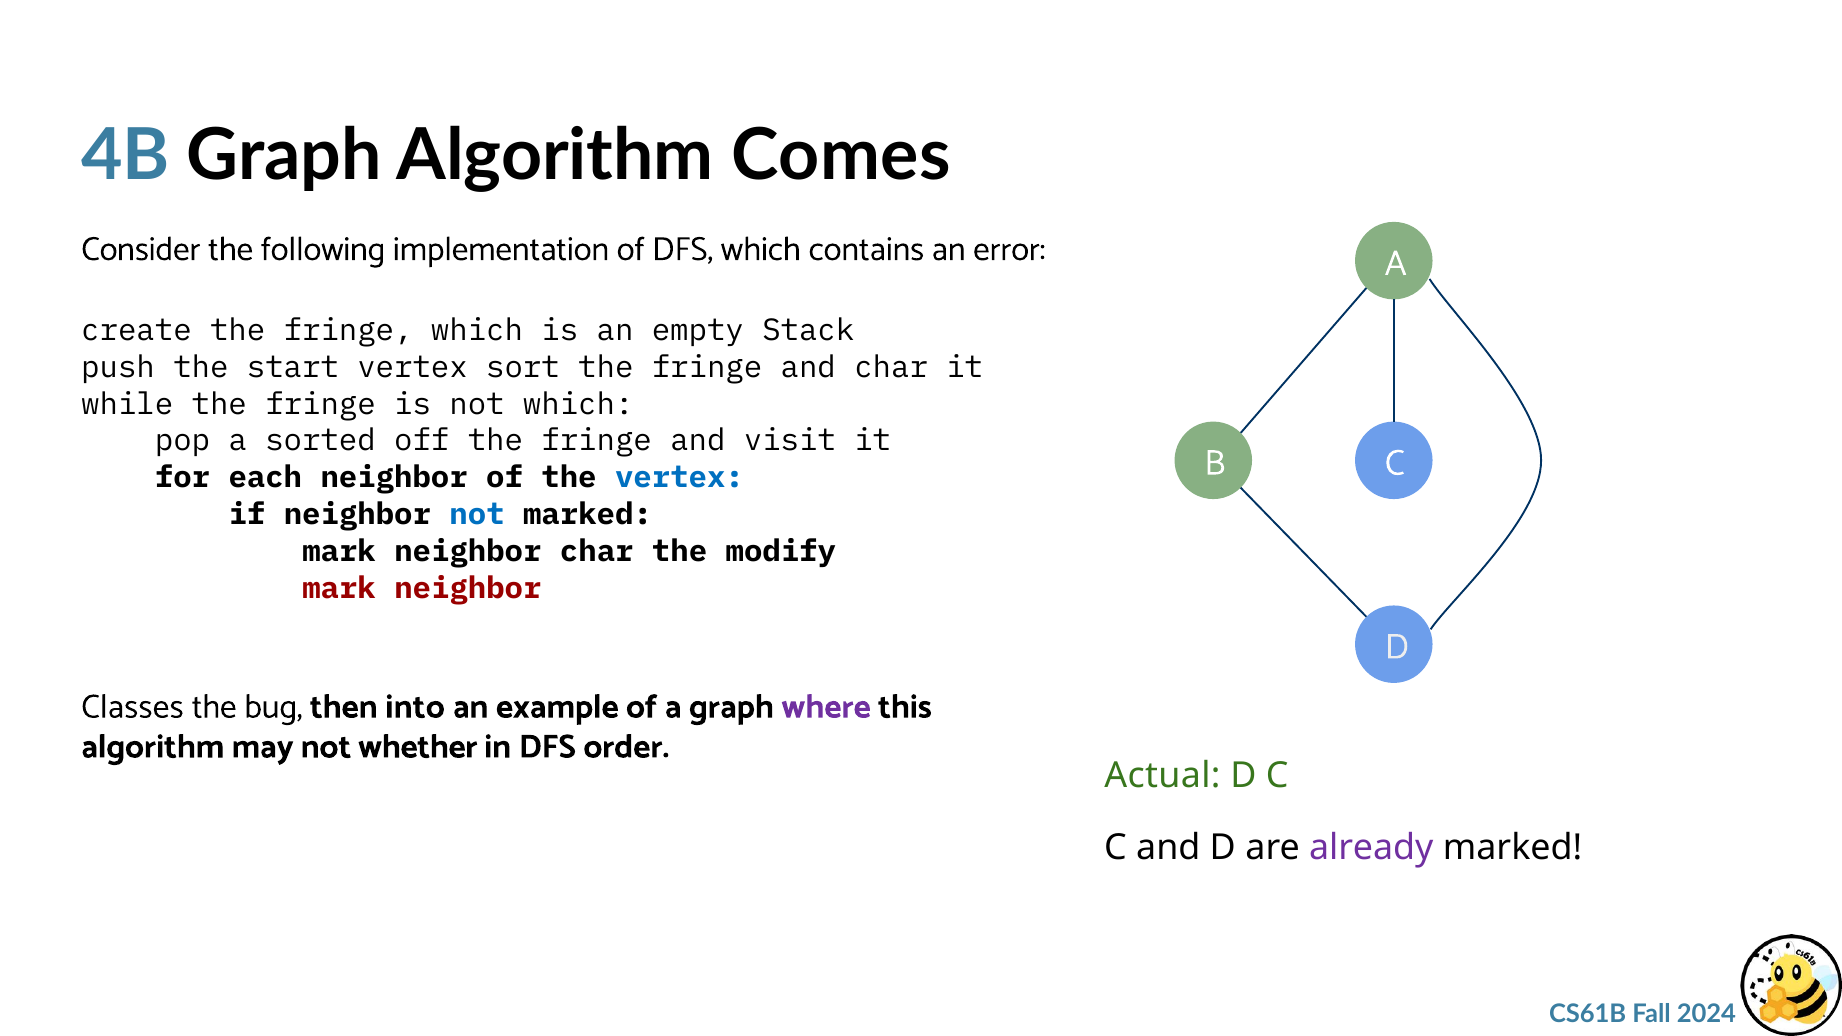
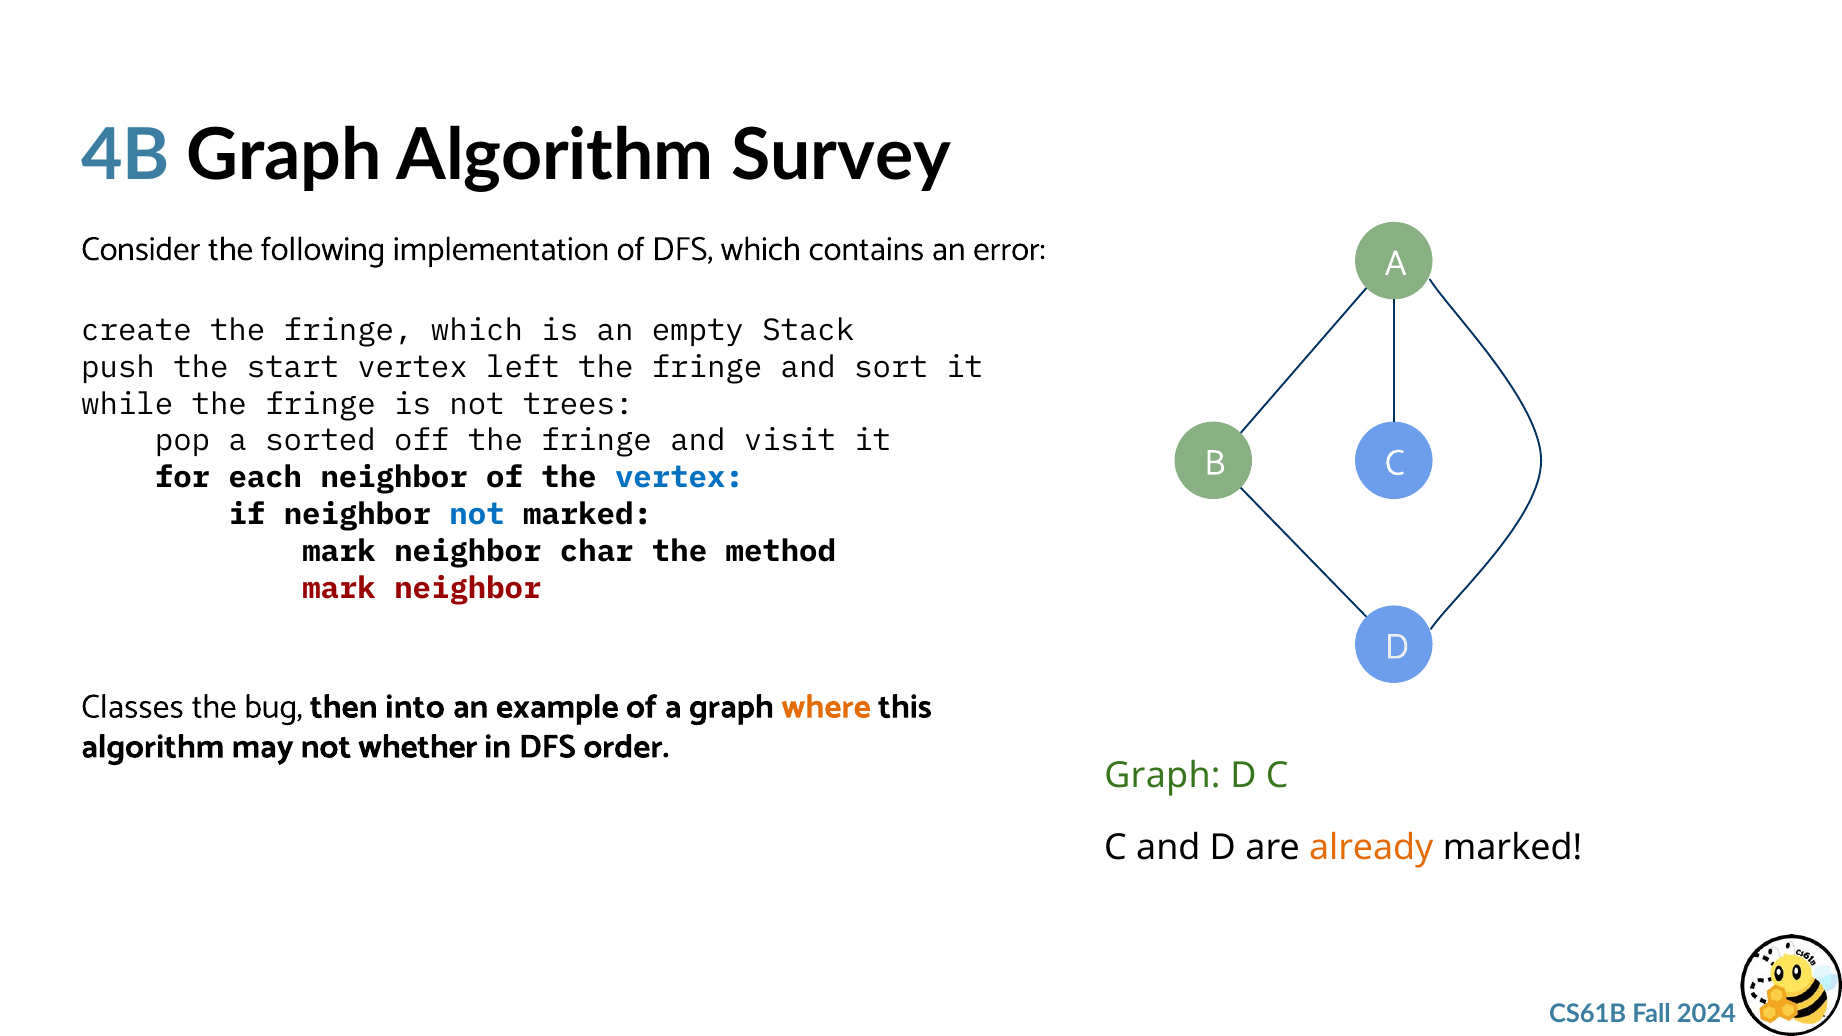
Comes: Comes -> Survey
sort: sort -> left
and char: char -> sort
not which: which -> trees
modify: modify -> method
where colour: purple -> orange
Actual at (1162, 776): Actual -> Graph
already colour: purple -> orange
